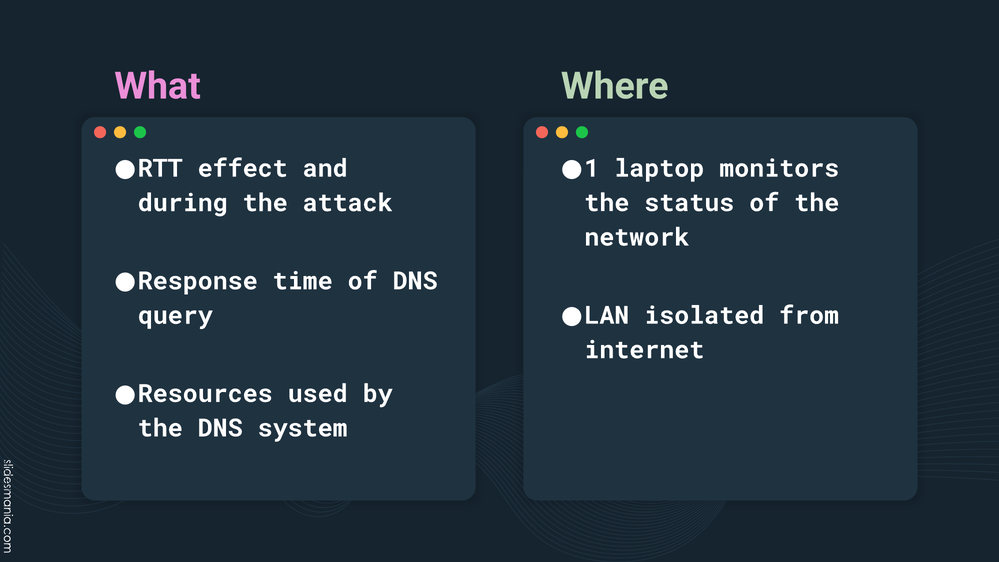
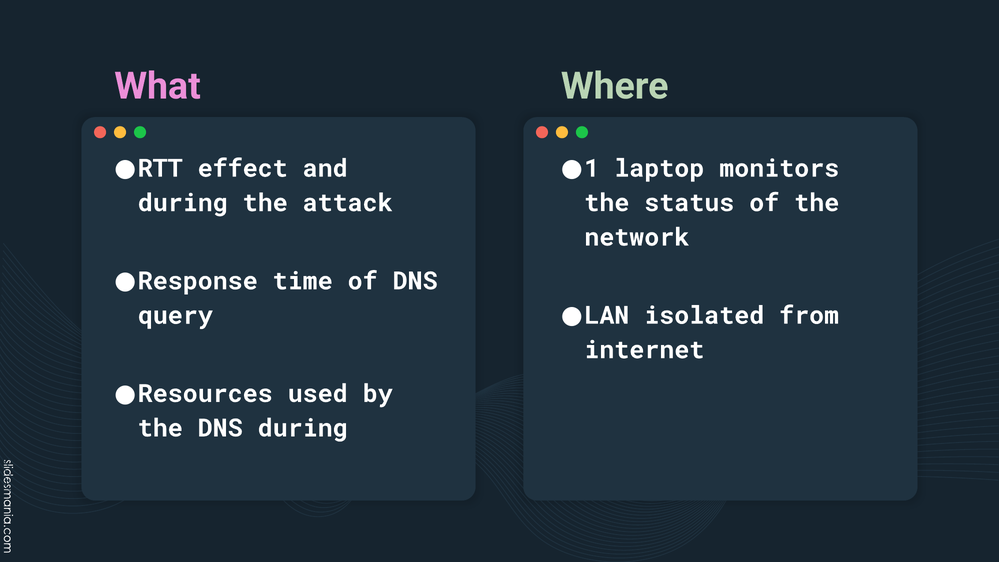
DNS system: system -> during
